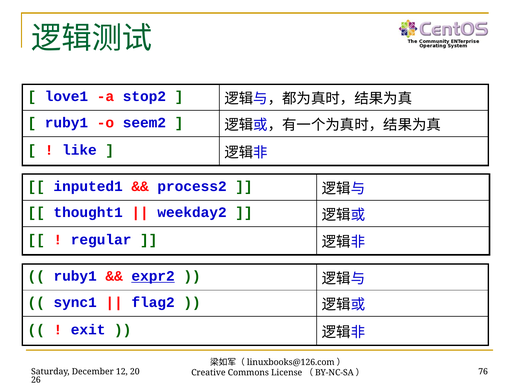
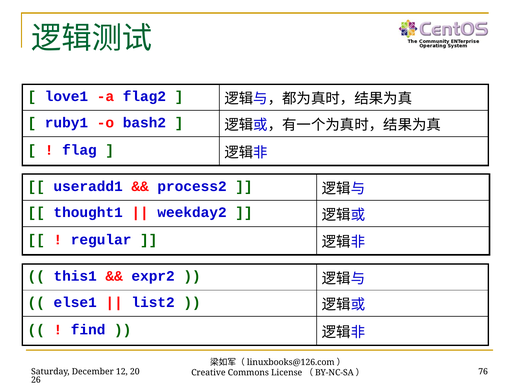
stop2: stop2 -> flag2
seem2: seem2 -> bash2
like: like -> flag
inputed1: inputed1 -> useradd1
ruby1 at (75, 276): ruby1 -> this1
expr2 underline: present -> none
sync1: sync1 -> else1
flag2: flag2 -> list2
exit: exit -> find
